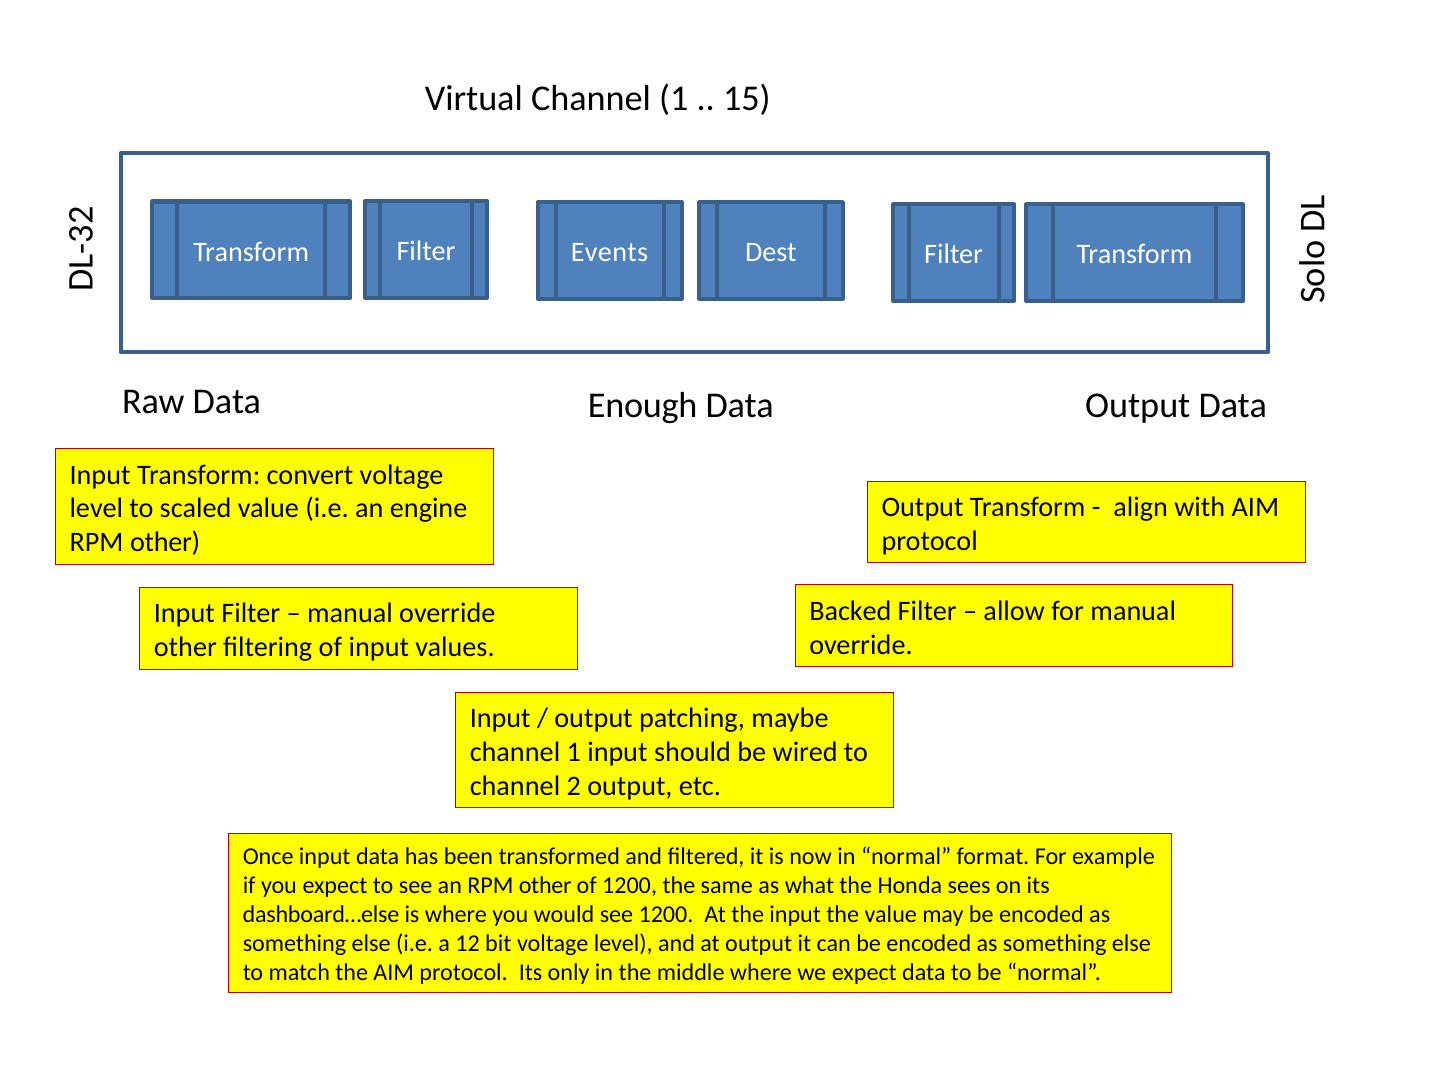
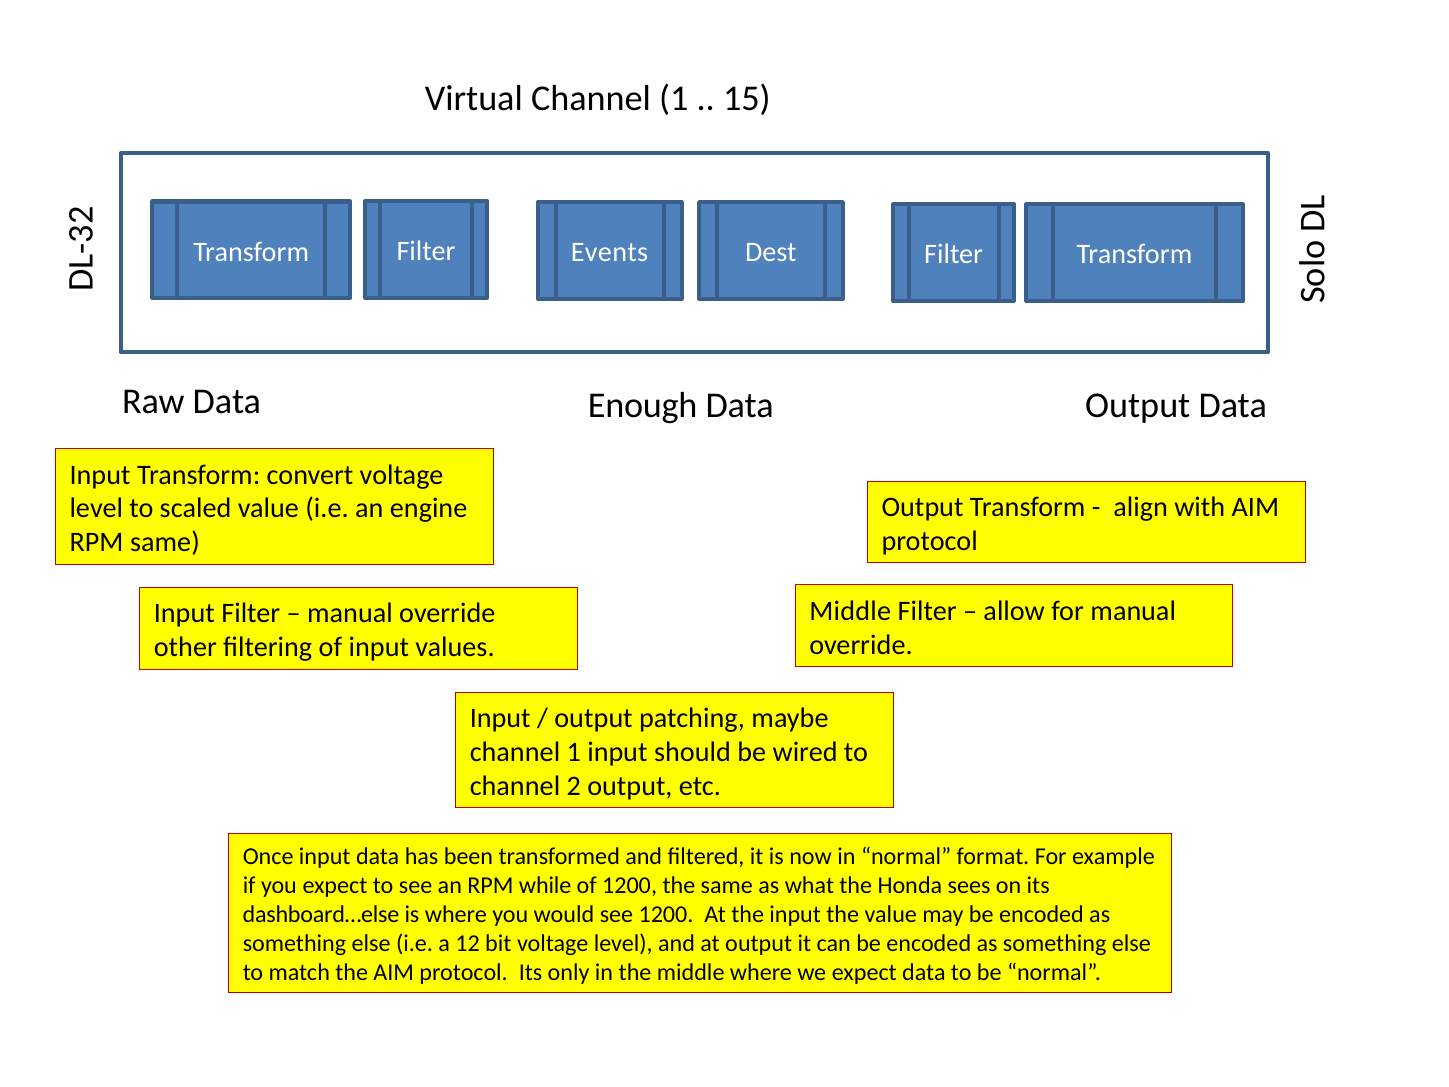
other at (165, 542): other -> same
Backed at (850, 611): Backed -> Middle
an RPM other: other -> while
